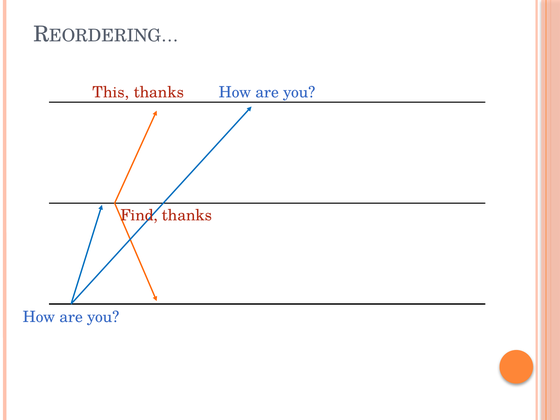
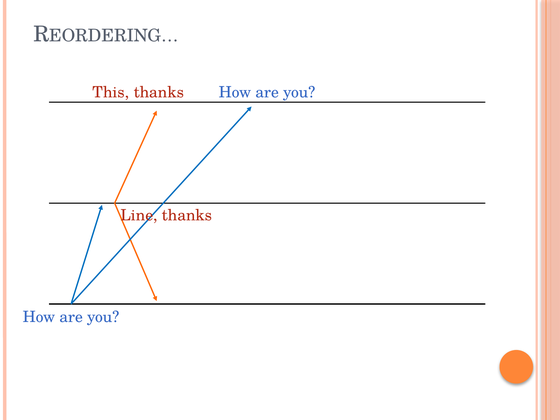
Find: Find -> Line
